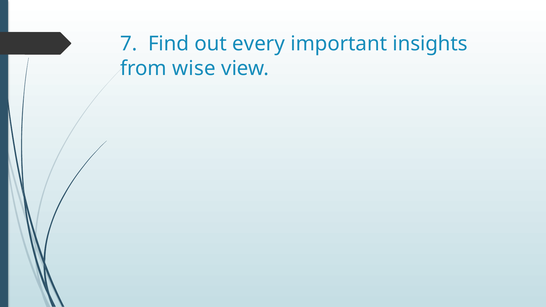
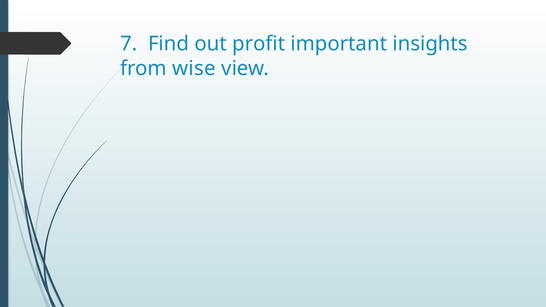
every: every -> profit
